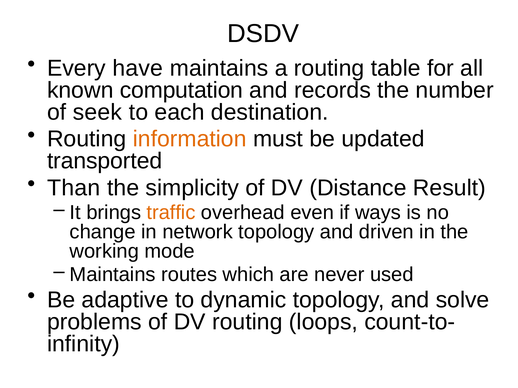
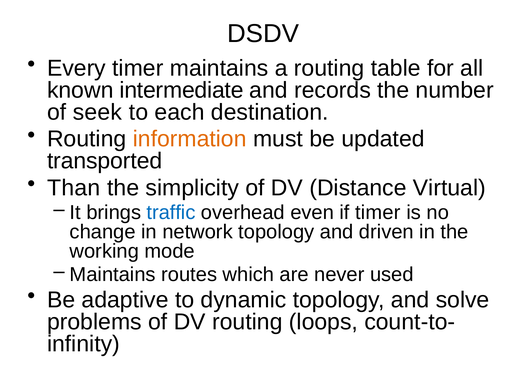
Every have: have -> timer
computation: computation -> intermediate
Result: Result -> Virtual
traffic colour: orange -> blue
if ways: ways -> timer
